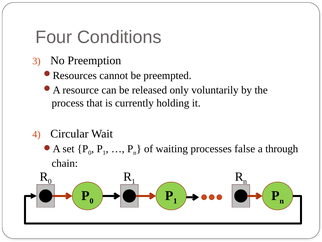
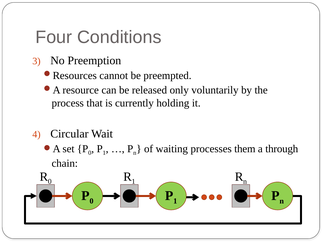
false: false -> them
